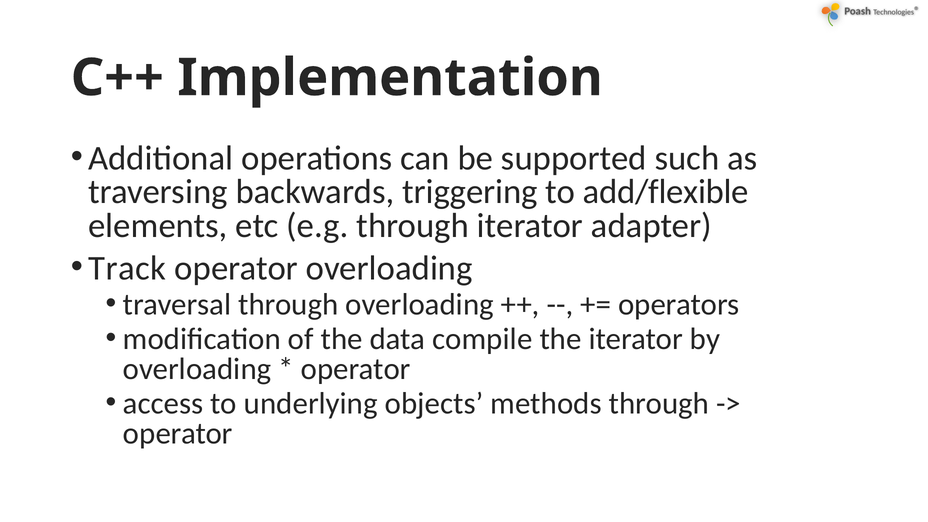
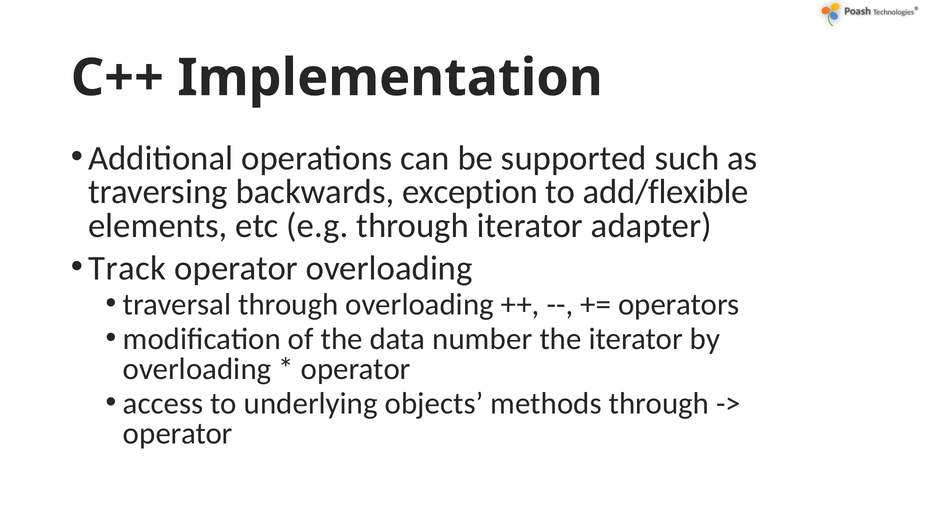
triggering: triggering -> exception
compile: compile -> number
